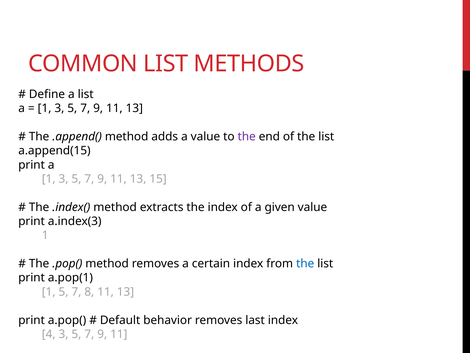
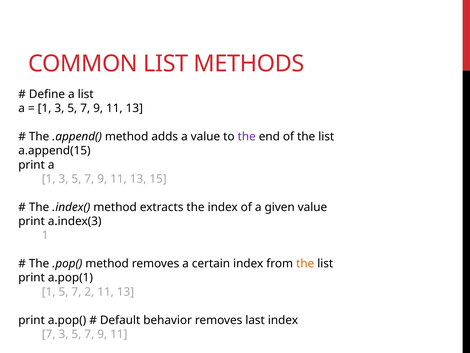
the at (305, 263) colour: blue -> orange
8: 8 -> 2
4 at (49, 334): 4 -> 7
